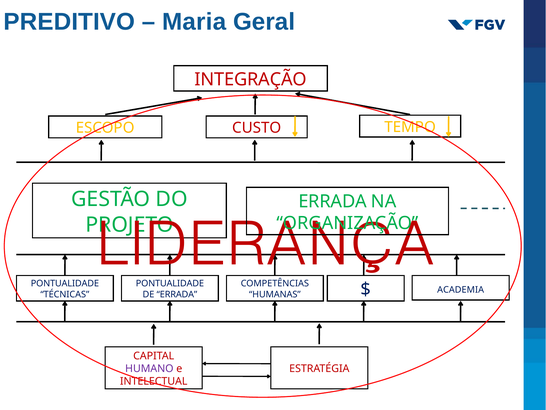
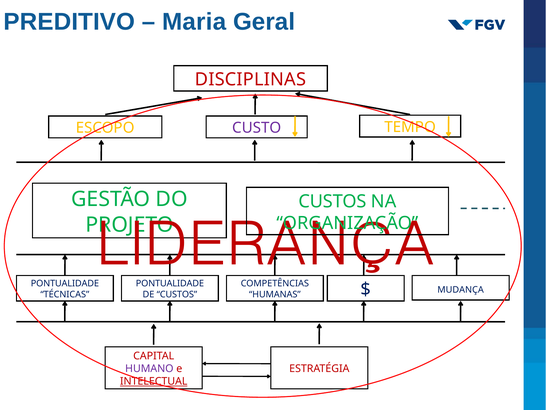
INTEGRAÇÃO: INTEGRAÇÃO -> DISCIPLINAS
CUSTO colour: red -> purple
ERRADA at (333, 201): ERRADA -> CUSTOS
DE ERRADA: ERRADA -> CUSTOS
ACADEMIA: ACADEMIA -> MUDANÇA
INTELECTUAL underline: none -> present
